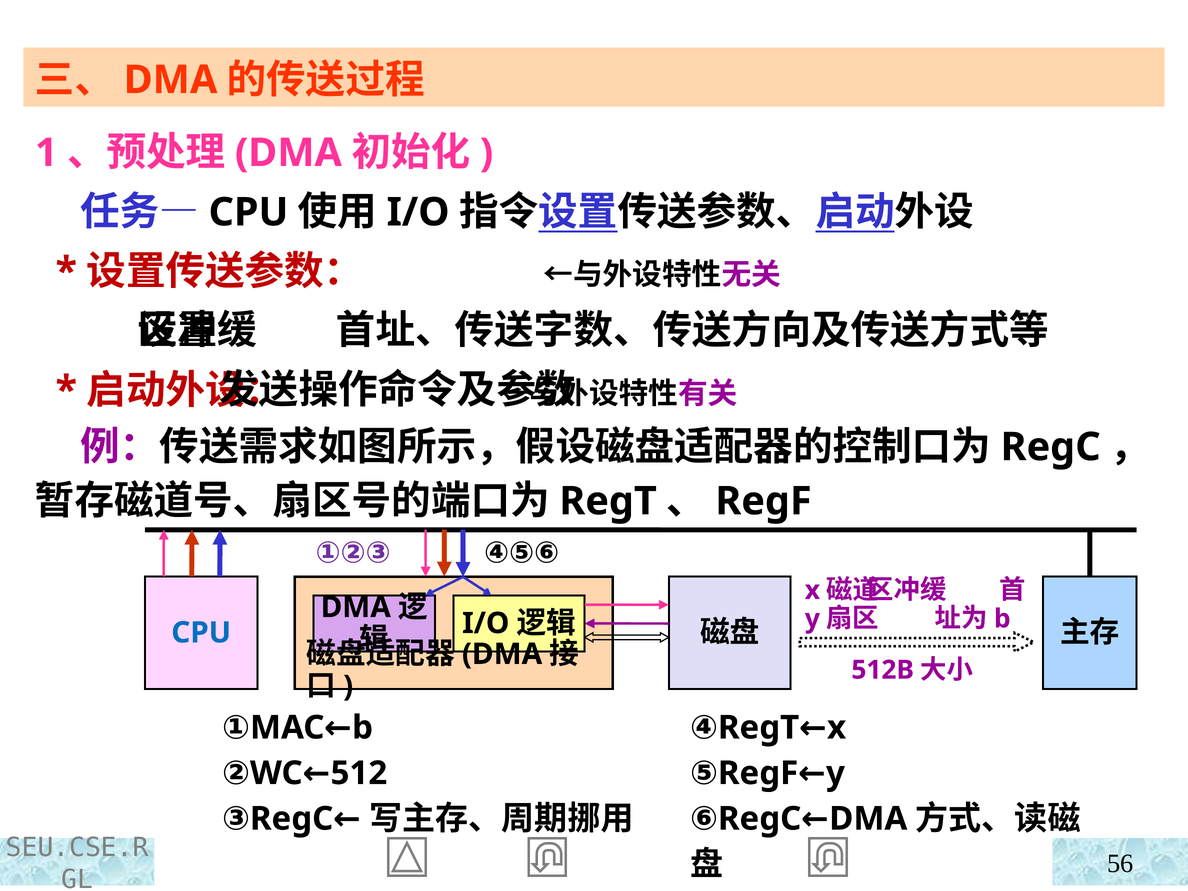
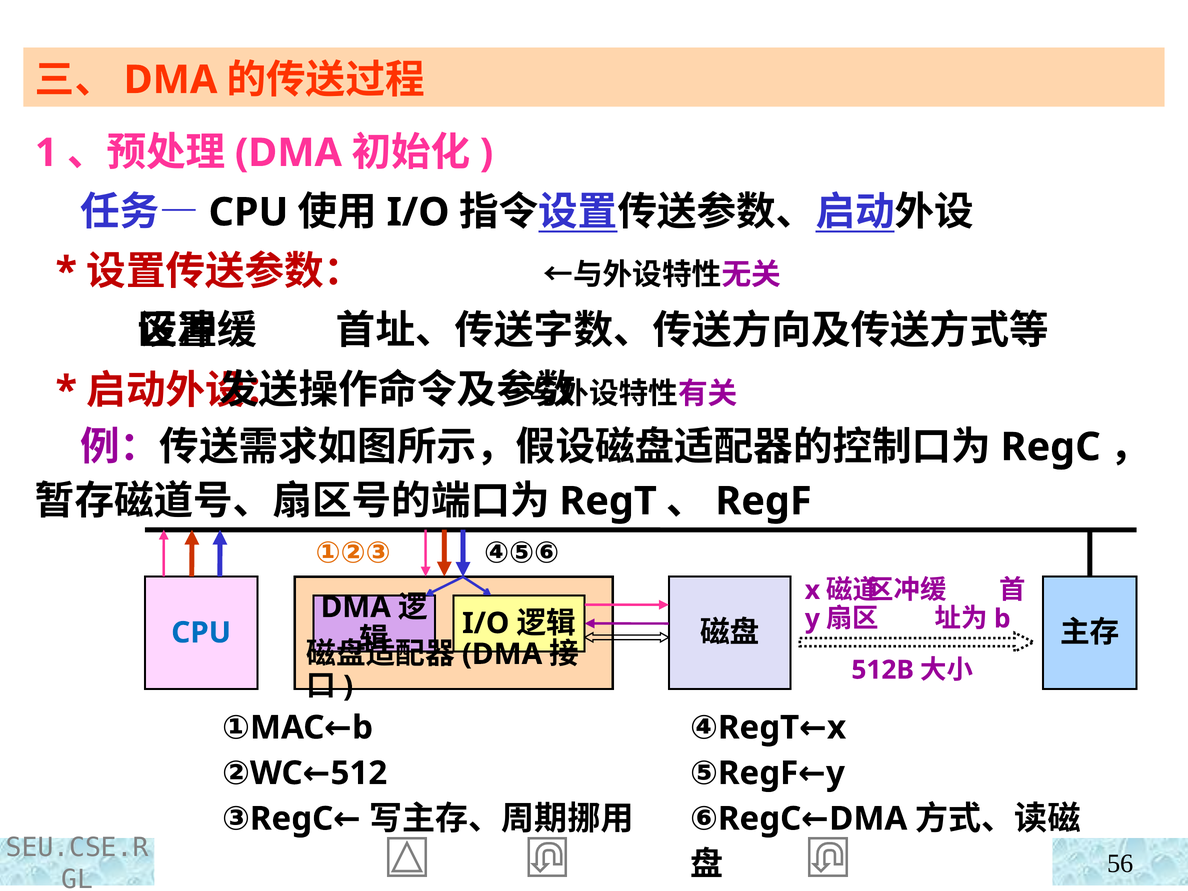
①②③ colour: purple -> orange
